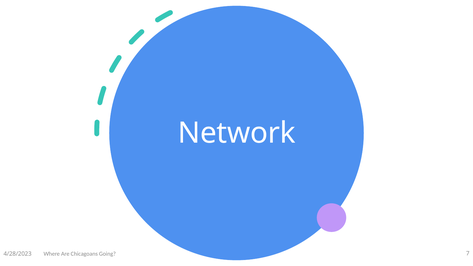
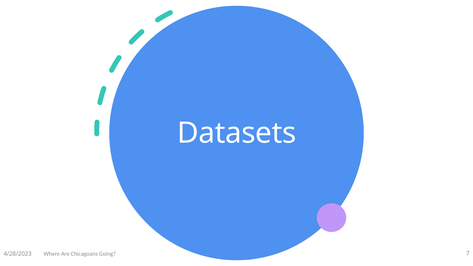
Network: Network -> Datasets
